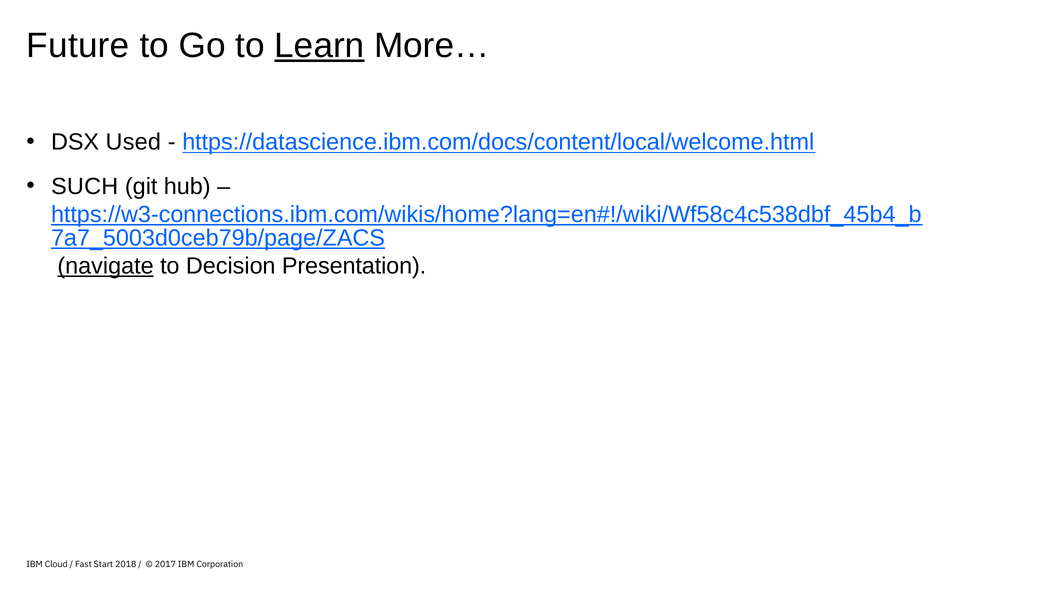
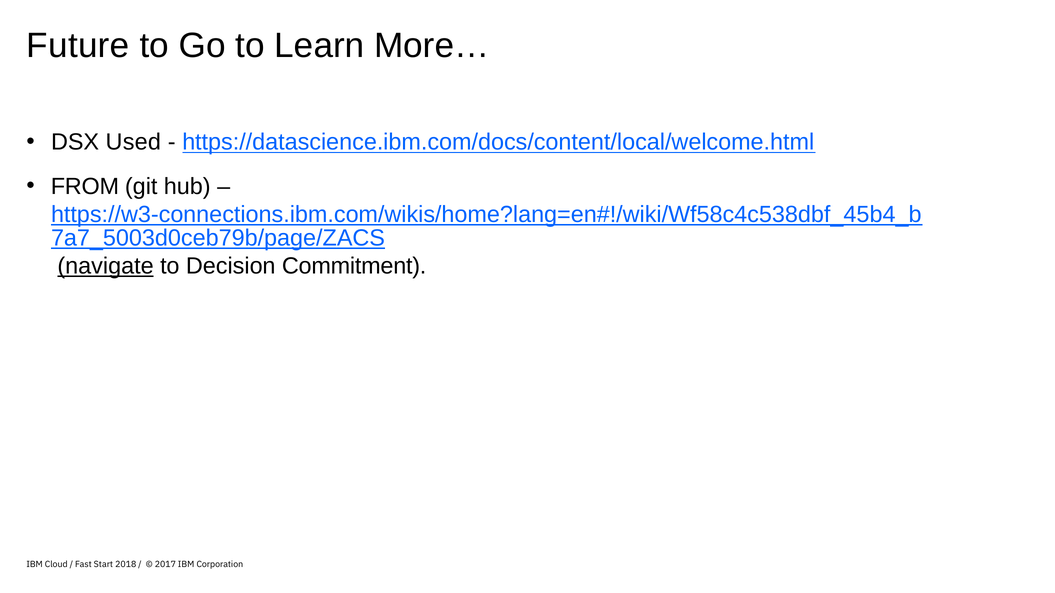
Learn underline: present -> none
SUCH: SUCH -> FROM
Presentation: Presentation -> Commitment
